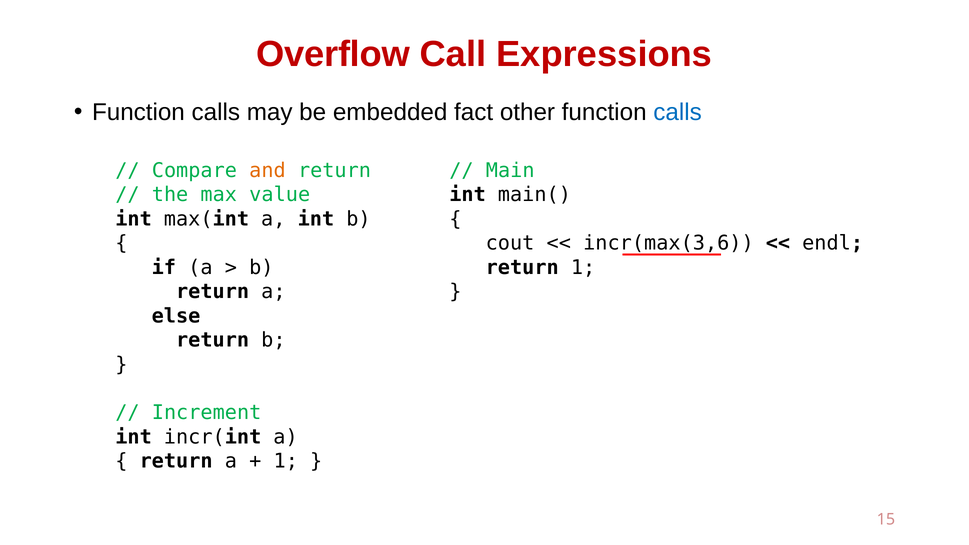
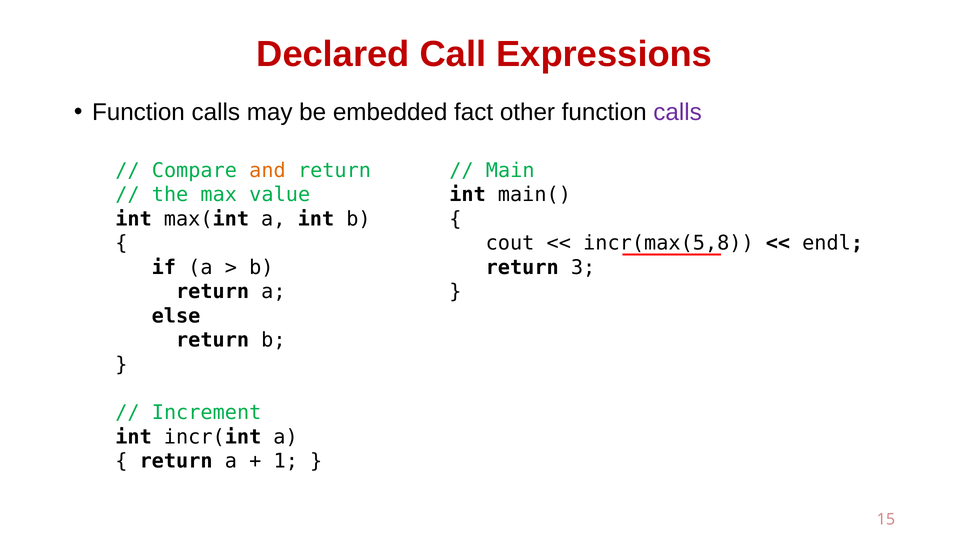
Overflow: Overflow -> Declared
calls at (678, 112) colour: blue -> purple
incr(max(3,6: incr(max(3,6 -> incr(max(5,8
return 1: 1 -> 3
